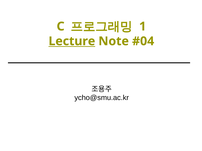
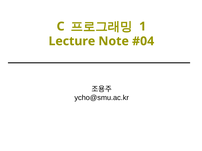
Lecture underline: present -> none
